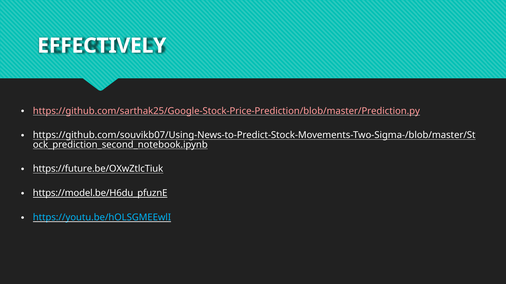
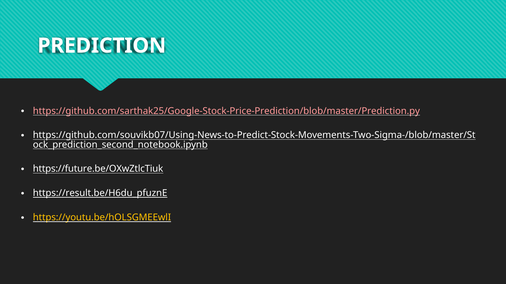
EFFECTIVELY: EFFECTIVELY -> PREDICTION
https://model.be/H6du_pfuznE: https://model.be/H6du_pfuznE -> https://result.be/H6du_pfuznE
https://youtu.be/hOLSGMEEwlI colour: light blue -> yellow
